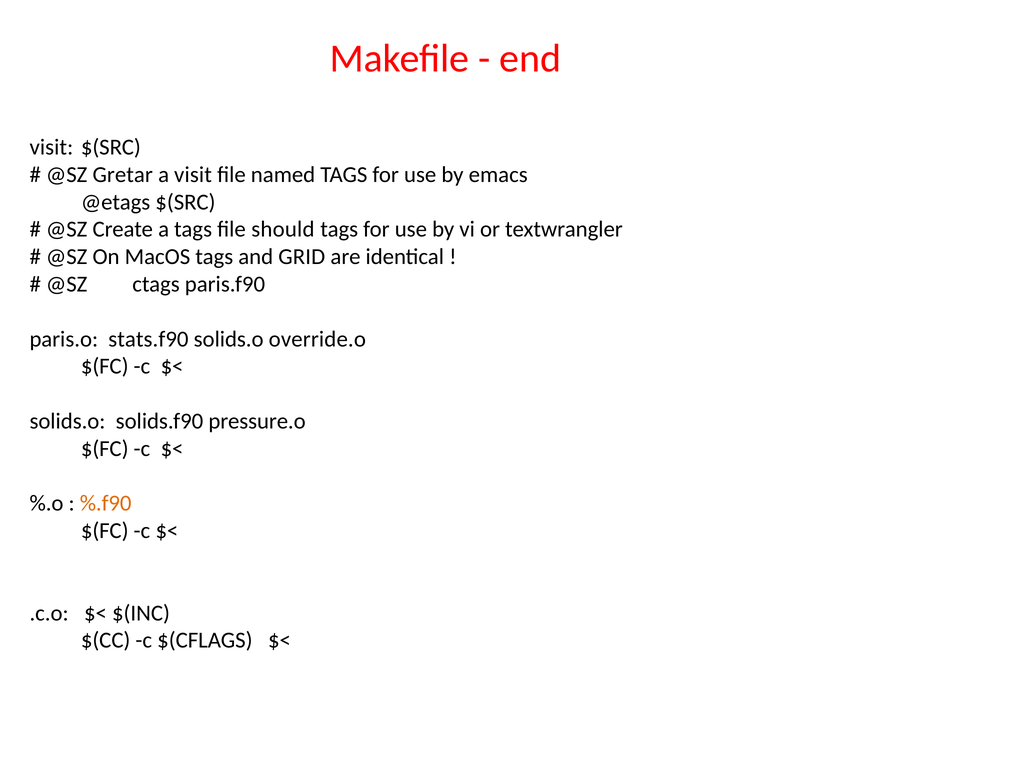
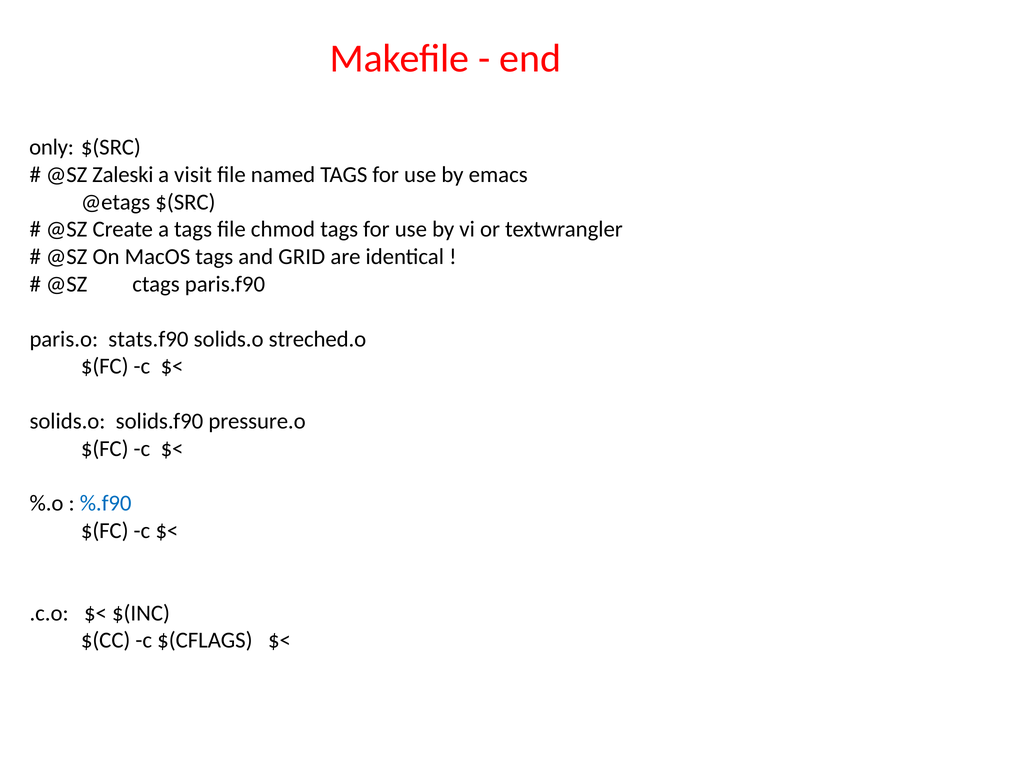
visit at (51, 147): visit -> only
Gretar: Gretar -> Zaleski
should: should -> chmod
override.o: override.o -> streched.o
%.f90 colour: orange -> blue
